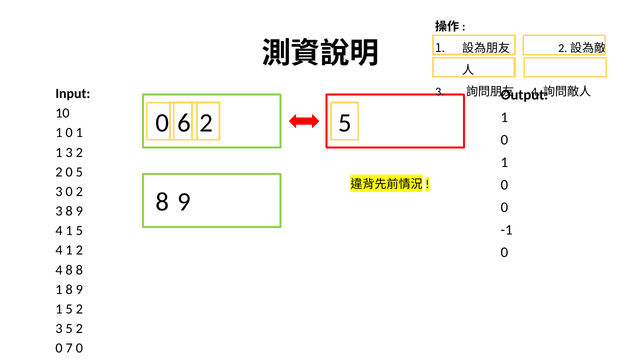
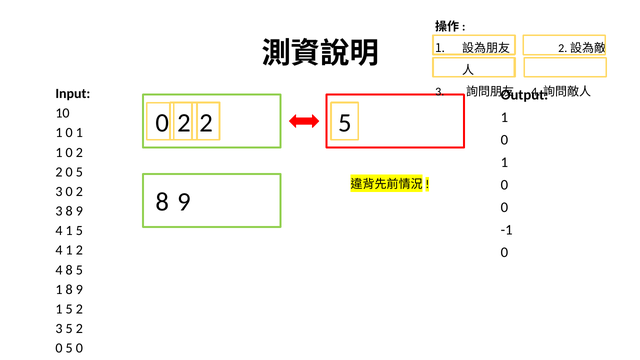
6 at (184, 123): 6 -> 2
3 at (69, 152): 3 -> 0
8 8: 8 -> 5
7 at (69, 348): 7 -> 5
